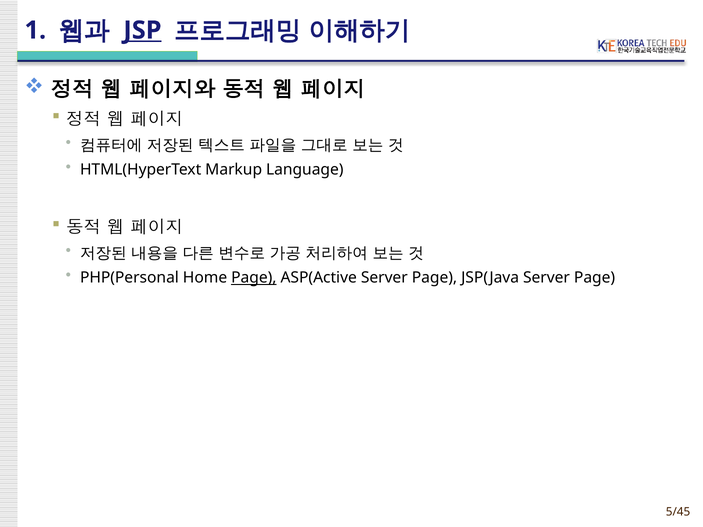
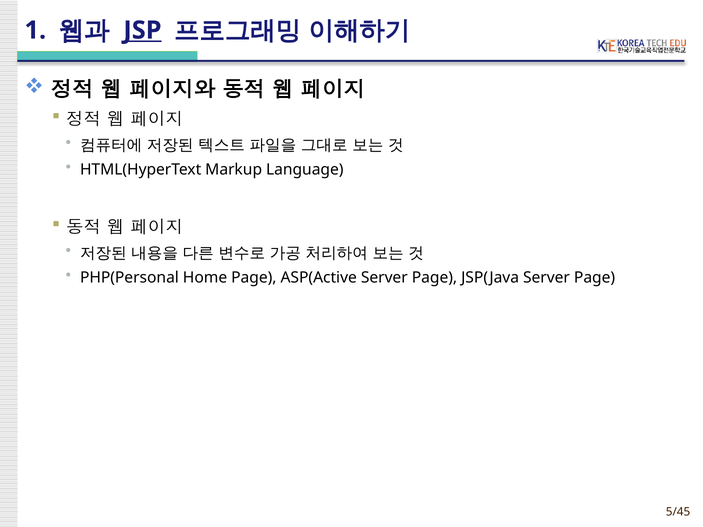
Page at (254, 278) underline: present -> none
